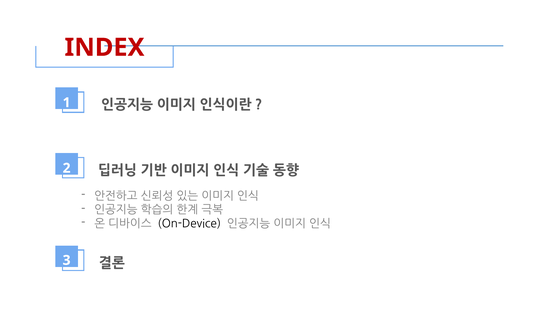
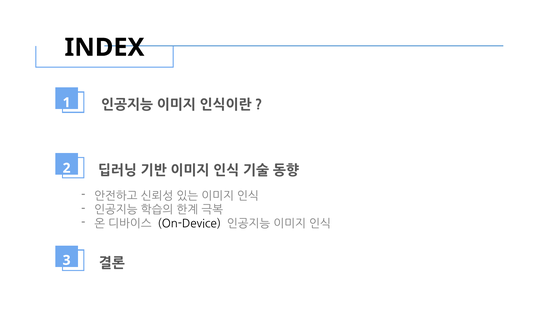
INDEX colour: red -> black
